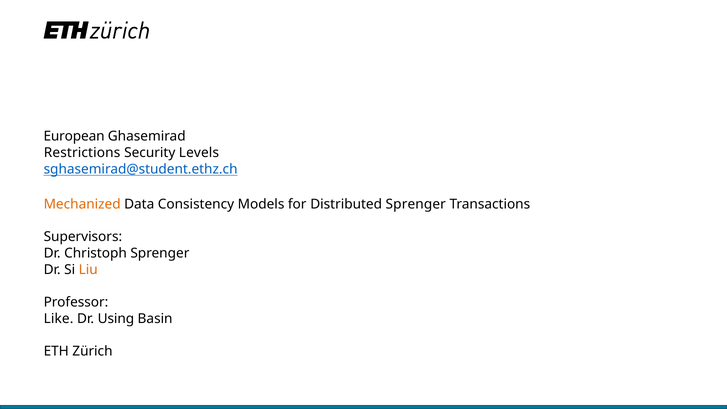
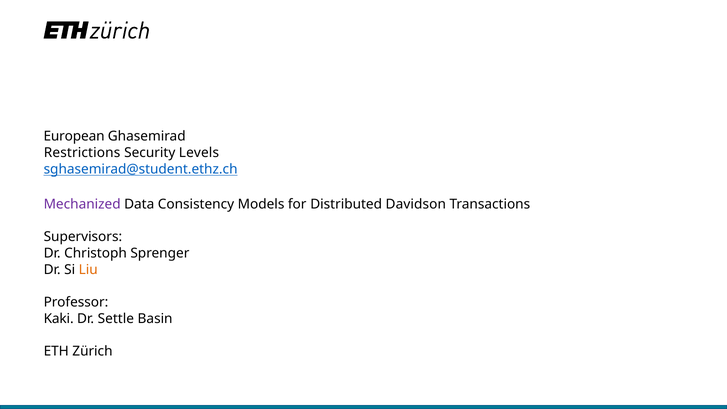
Mechanized colour: orange -> purple
Distributed Sprenger: Sprenger -> Davidson
Like: Like -> Kaki
Using: Using -> Settle
